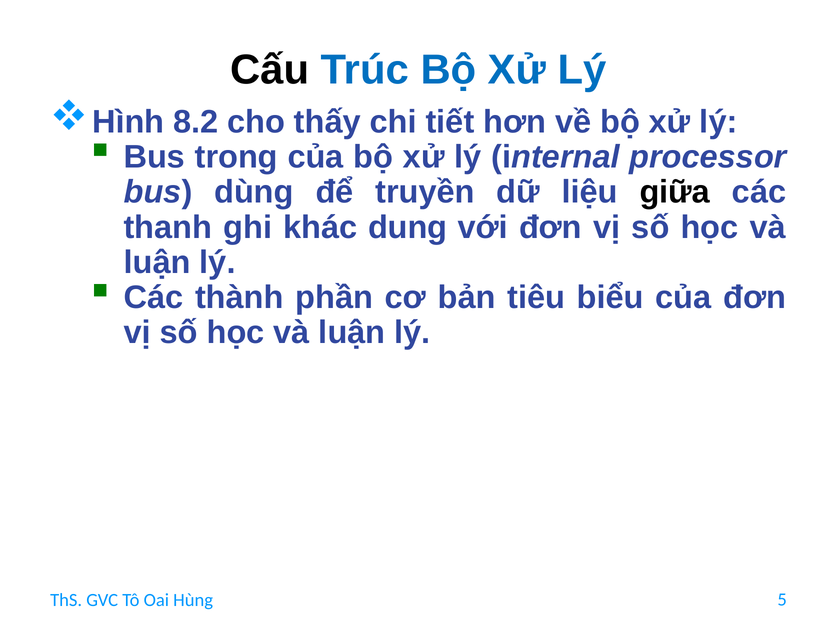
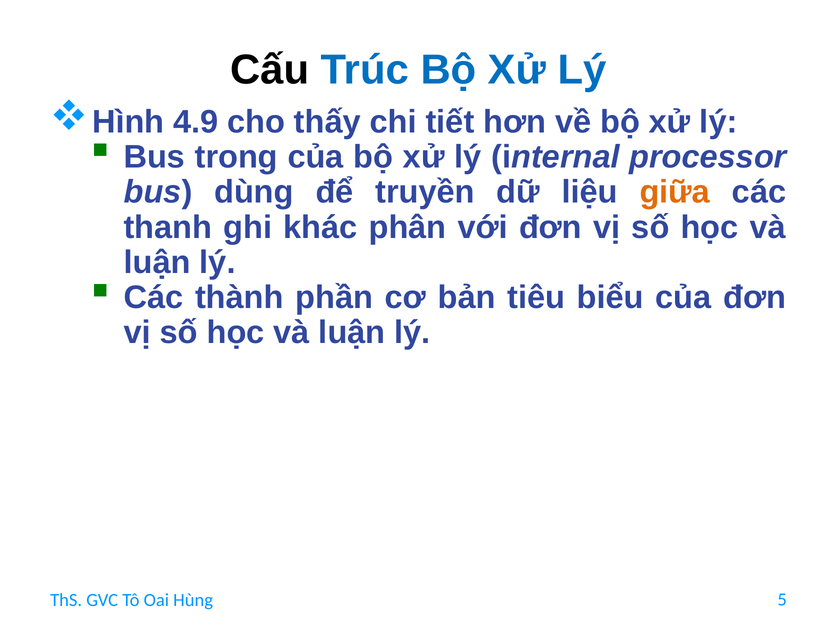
8.2: 8.2 -> 4.9
giữa colour: black -> orange
dung: dung -> phân
